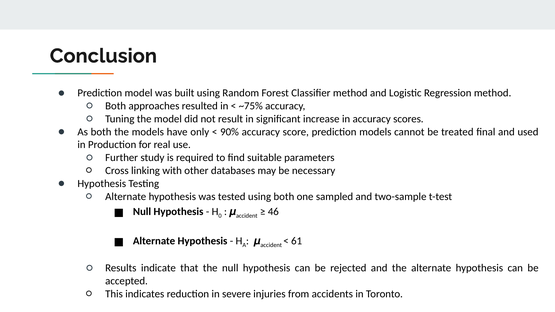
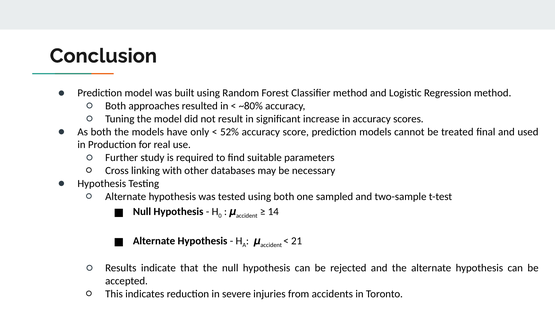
~75%: ~75% -> ~80%
90%: 90% -> 52%
46: 46 -> 14
61: 61 -> 21
